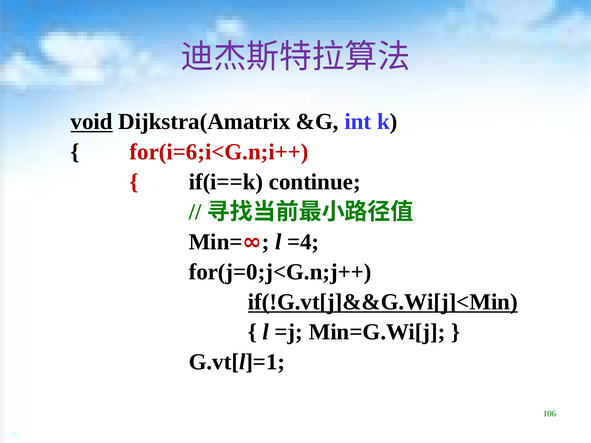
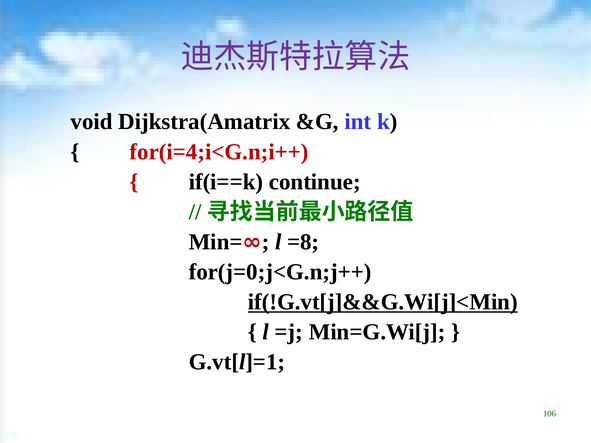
void underline: present -> none
for(i=6;i<G.n;i++: for(i=6;i<G.n;i++ -> for(i=4;i<G.n;i++
=4: =4 -> =8
